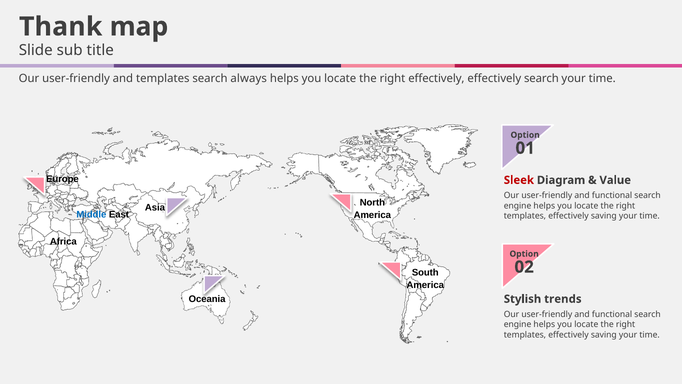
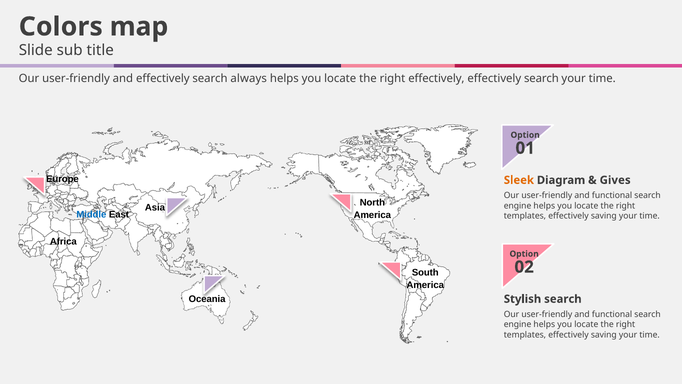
Thank: Thank -> Colors
and templates: templates -> effectively
Sleek colour: red -> orange
Value: Value -> Gives
Stylish trends: trends -> search
